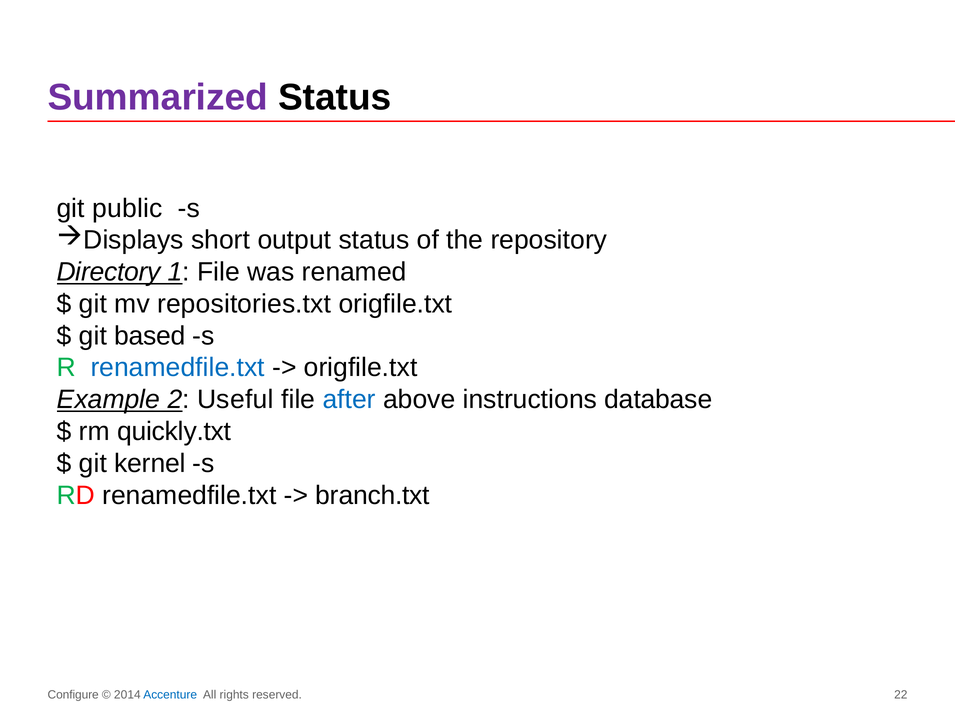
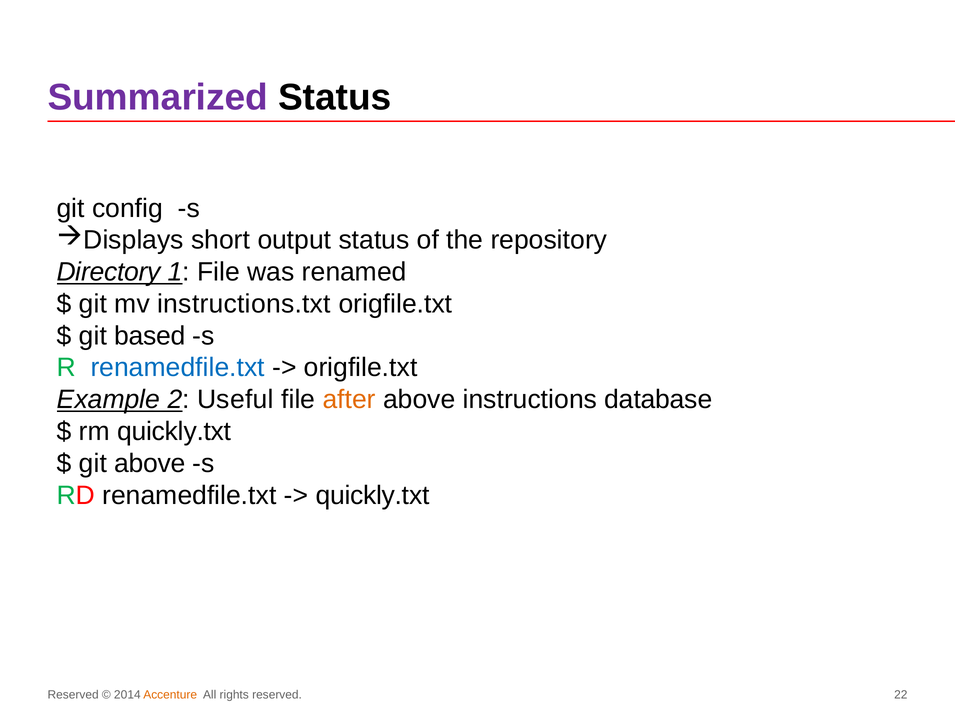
public: public -> config
repositories.txt: repositories.txt -> instructions.txt
after colour: blue -> orange
git kernel: kernel -> above
branch.txt at (372, 495): branch.txt -> quickly.txt
Configure at (73, 694): Configure -> Reserved
Accenture colour: blue -> orange
